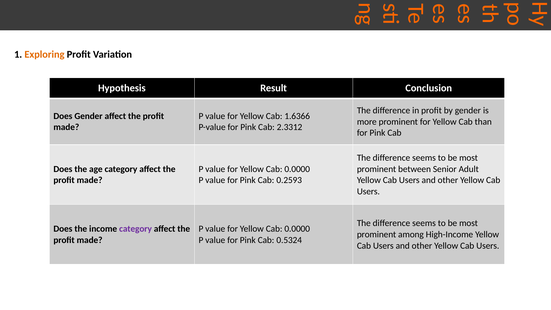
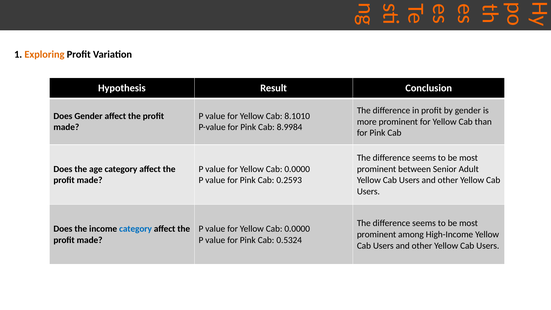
1.6366: 1.6366 -> 8.1010
2.3312: 2.3312 -> 8.9984
category at (136, 229) colour: purple -> blue
